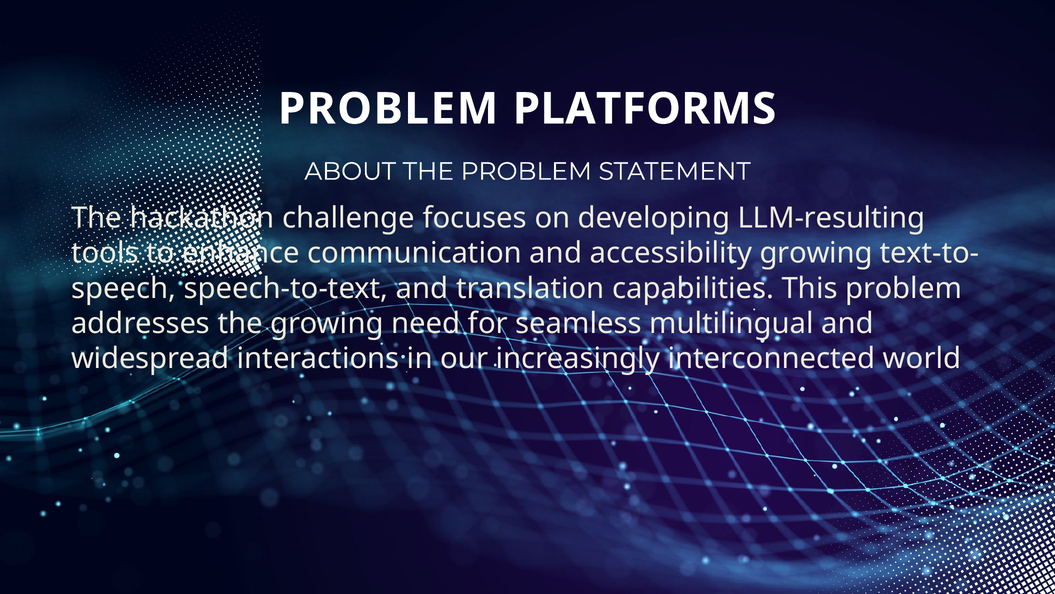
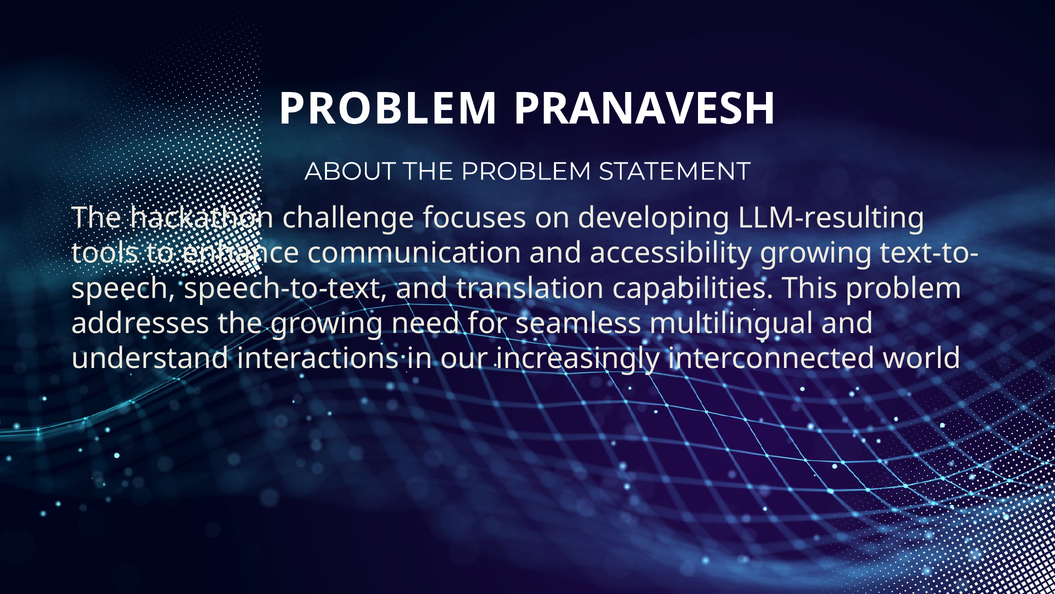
PLATFORMS: PLATFORMS -> PRANAVESH
widespread: widespread -> understand
